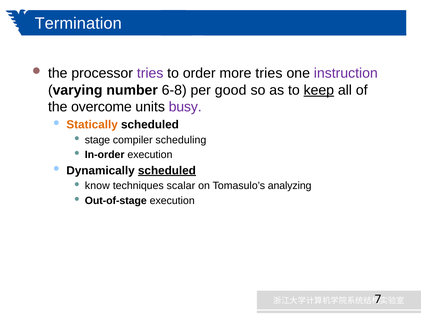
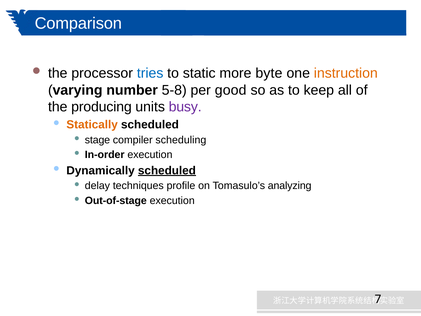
Termination: Termination -> Comparison
tries at (150, 73) colour: purple -> blue
order: order -> static
more tries: tries -> byte
instruction colour: purple -> orange
6-8: 6-8 -> 5-8
keep underline: present -> none
overcome: overcome -> producing
know: know -> delay
scalar: scalar -> profile
